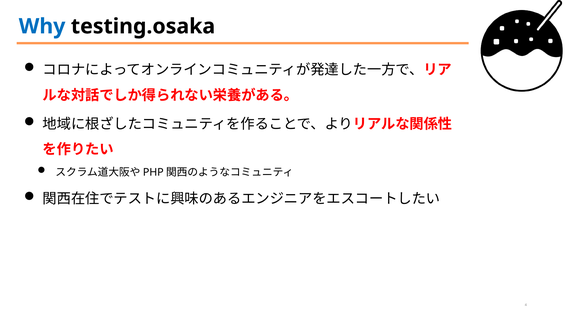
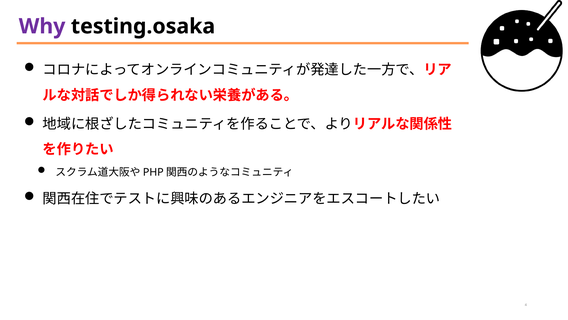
Why colour: blue -> purple
